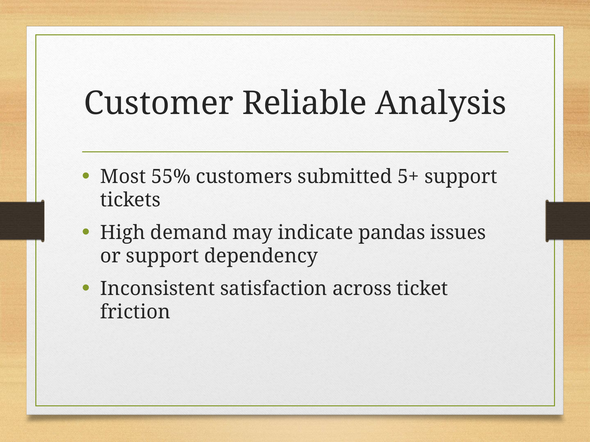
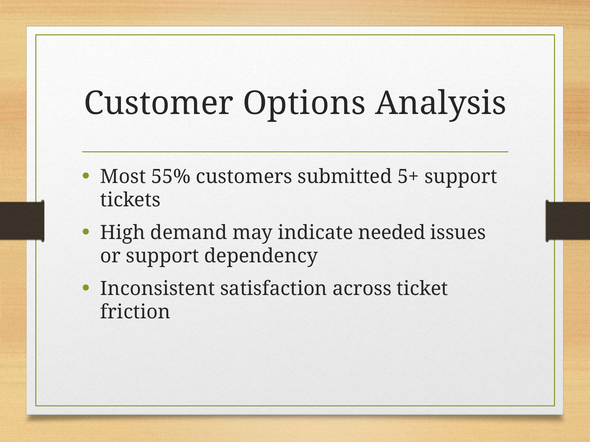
Reliable: Reliable -> Options
pandas: pandas -> needed
